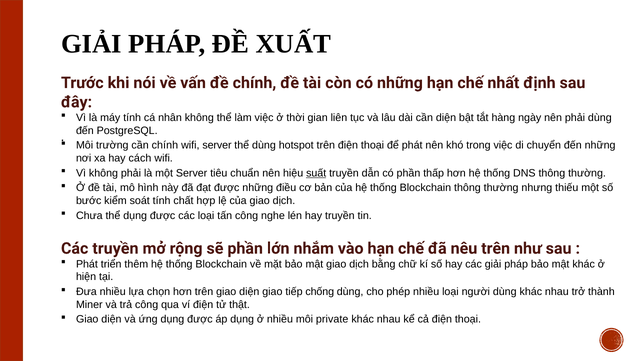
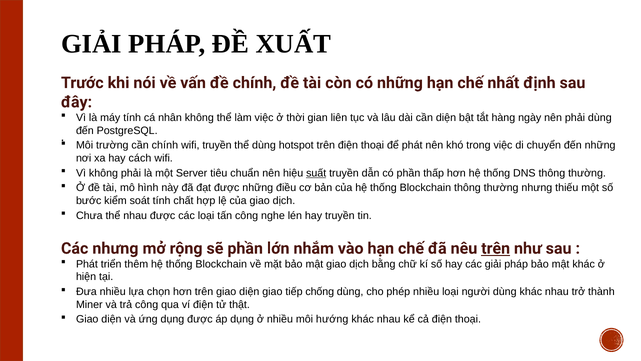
wifi server: server -> truyền
thể dụng: dụng -> nhau
Các truyền: truyền -> nhưng
trên at (496, 248) underline: none -> present
private: private -> hướng
